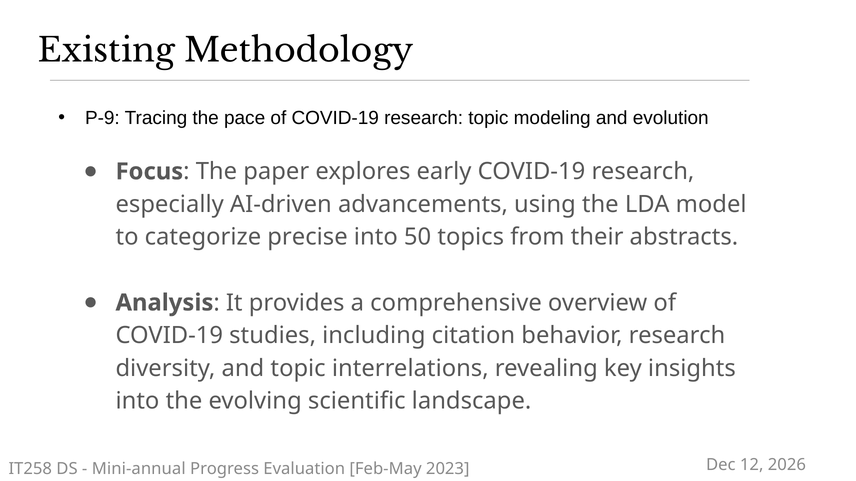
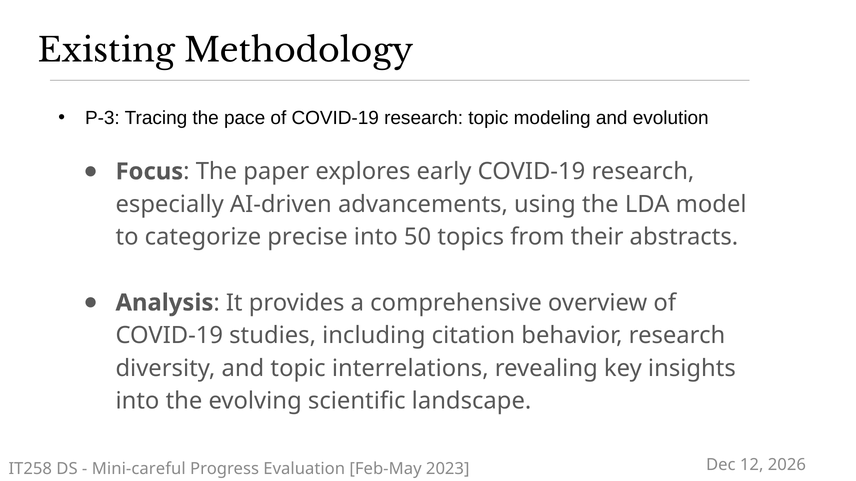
P-9: P-9 -> P-3
Mini-annual: Mini-annual -> Mini-careful
